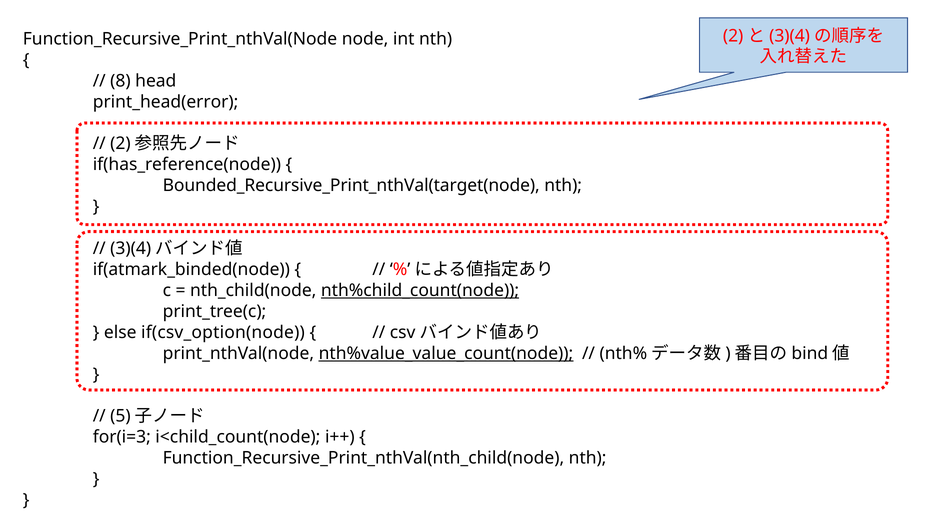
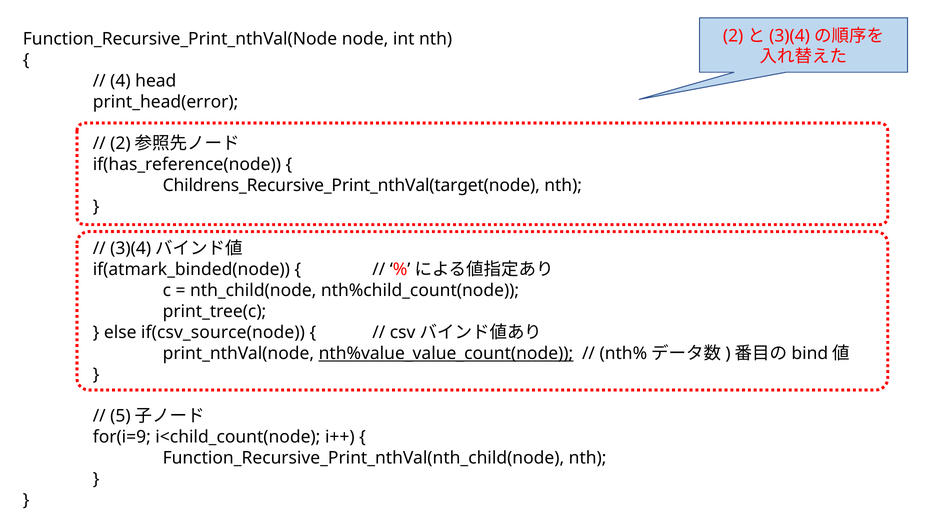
8: 8 -> 4
Bounded_Recursive_Print_nthVal(target(node: Bounded_Recursive_Print_nthVal(target(node -> Childrens_Recursive_Print_nthVal(target(node
nth%child_count(node underline: present -> none
if(csv_option(node: if(csv_option(node -> if(csv_source(node
for(i=3: for(i=3 -> for(i=9
